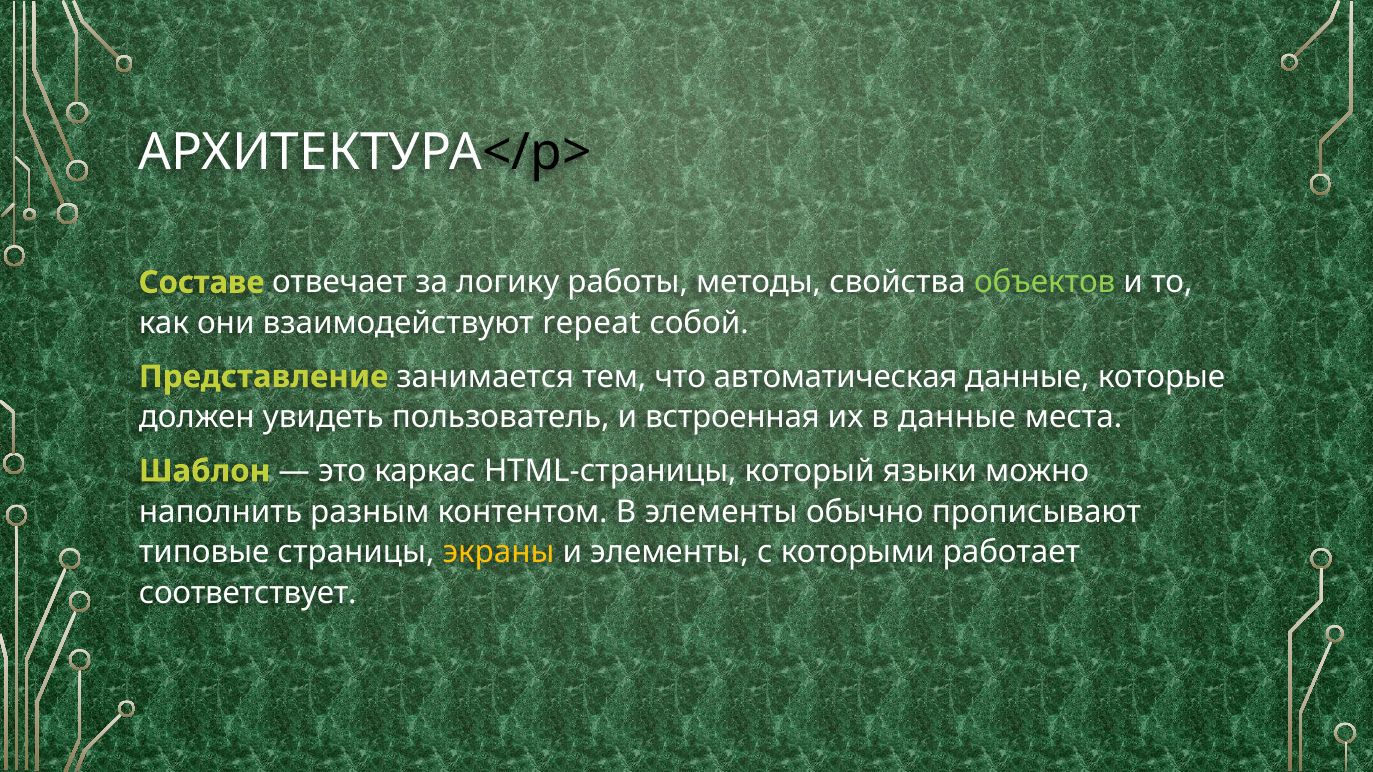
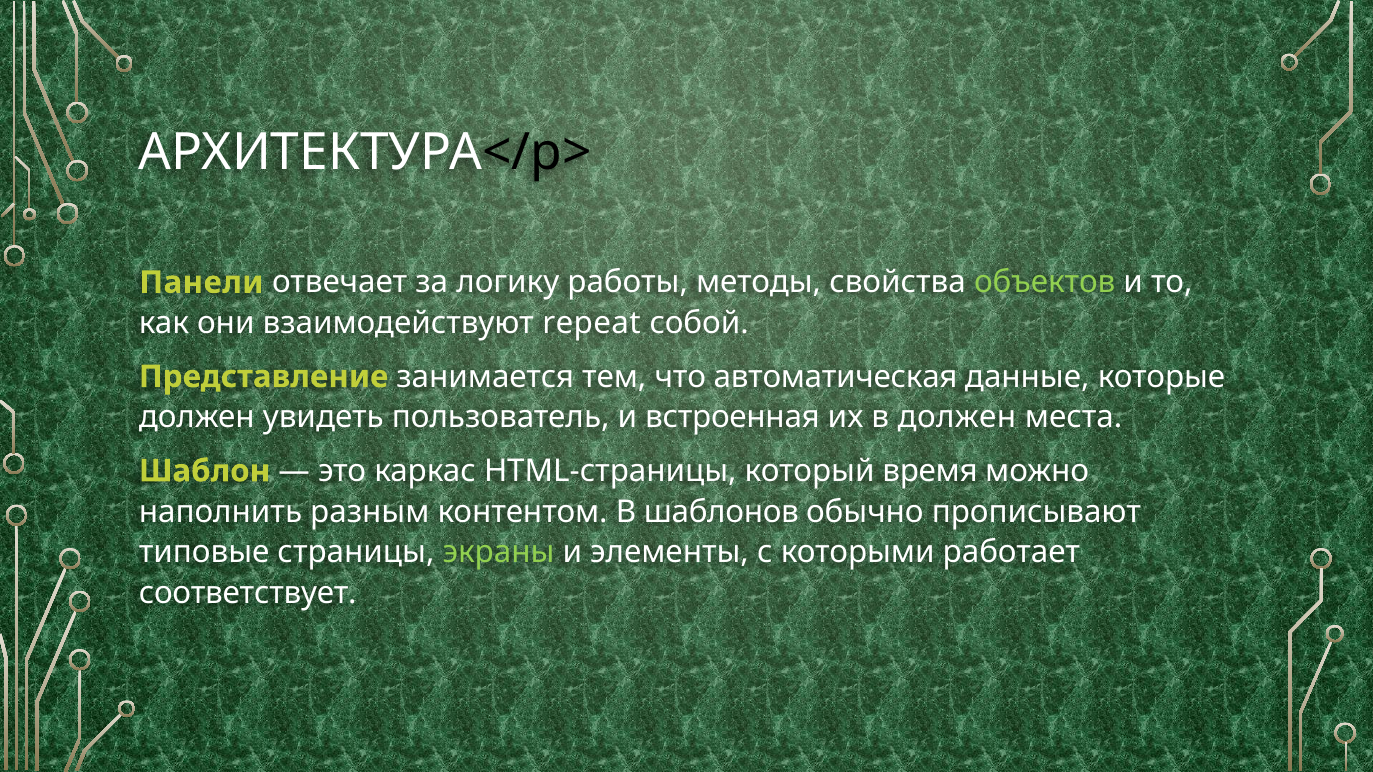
Составе: Составе -> Панели
в данные: данные -> должен
языки: языки -> время
В элементы: элементы -> шаблонов
экраны colour: yellow -> light green
